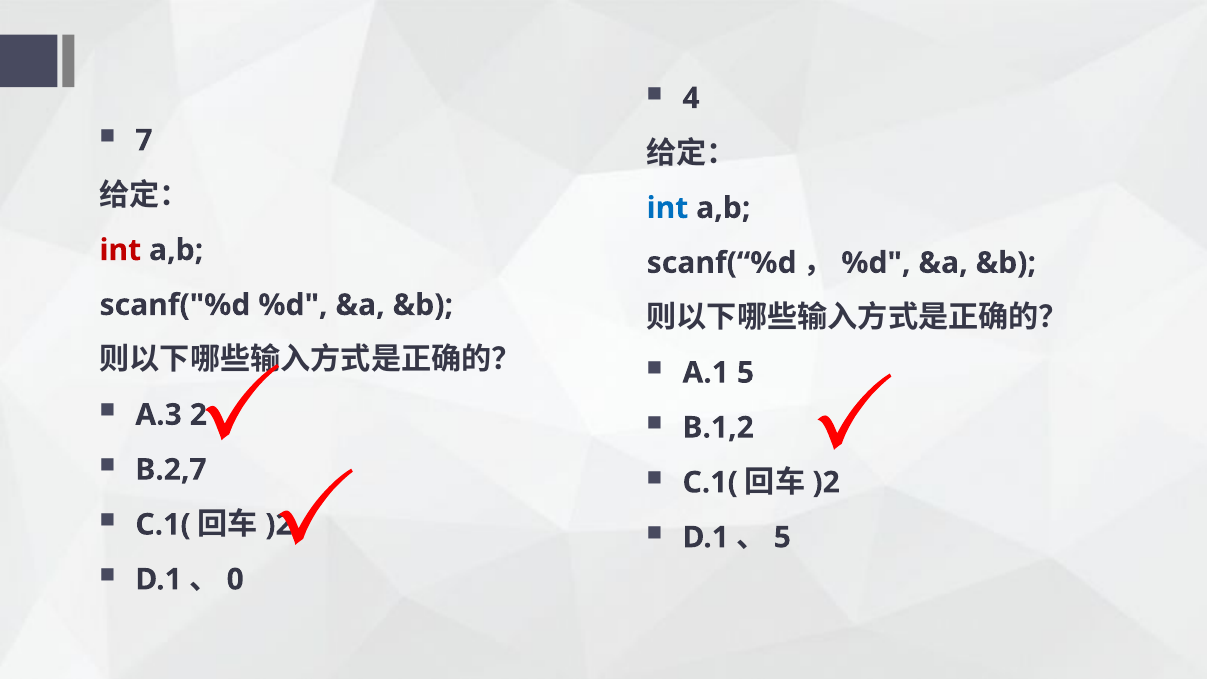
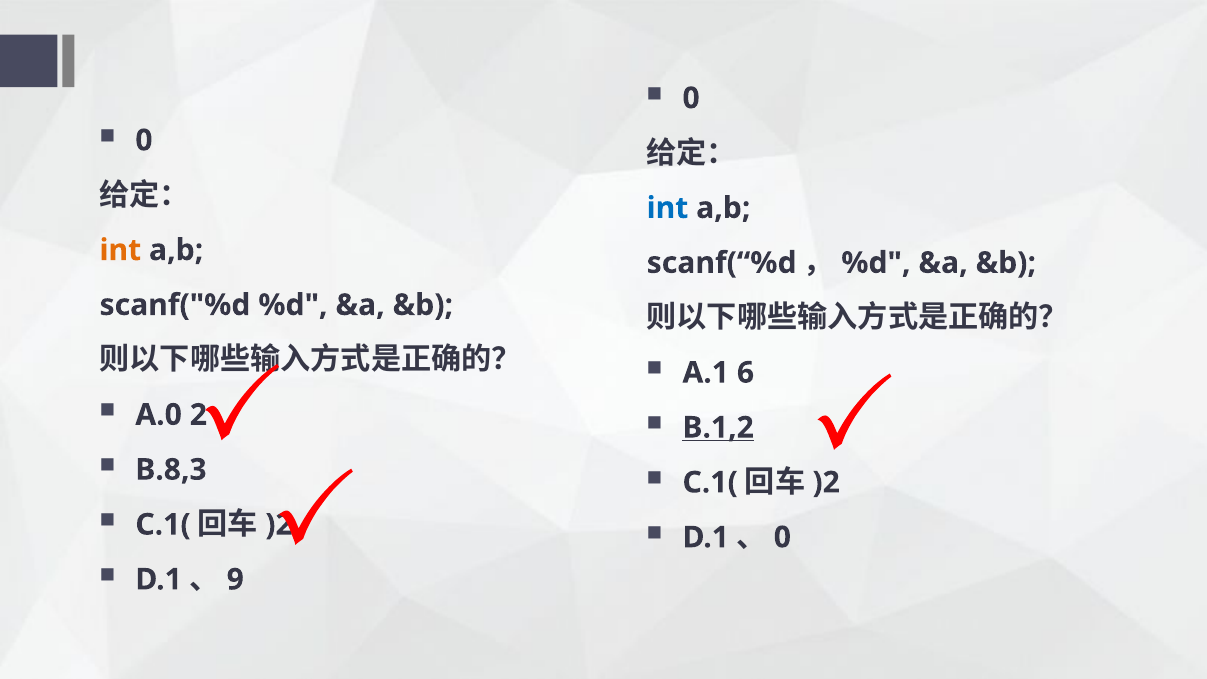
4 at (691, 98): 4 -> 0
7 at (144, 140): 7 -> 0
int at (120, 250) colour: red -> orange
A.1 5: 5 -> 6
A.3: A.3 -> A.0
B.1,2 underline: none -> present
B.2,7: B.2,7 -> B.8,3
5 at (782, 537): 5 -> 0
0: 0 -> 9
